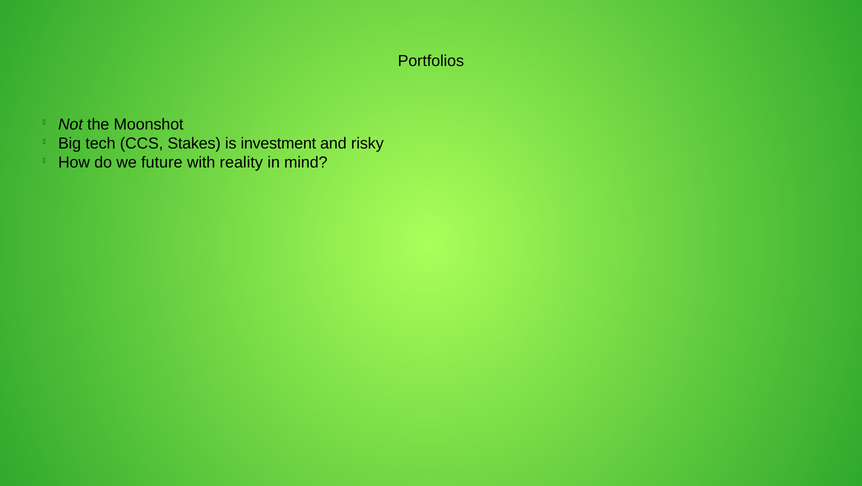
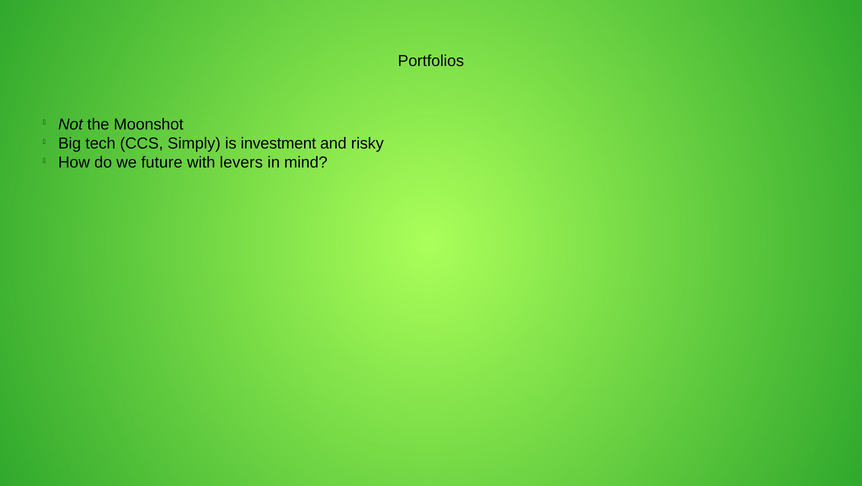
Stakes: Stakes -> Simply
reality: reality -> levers
